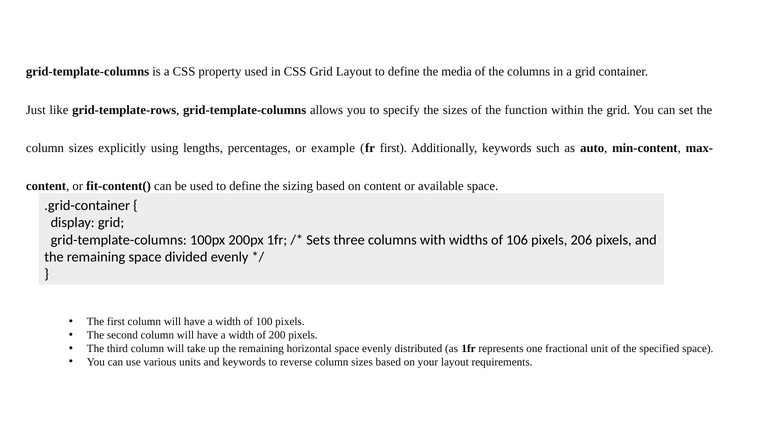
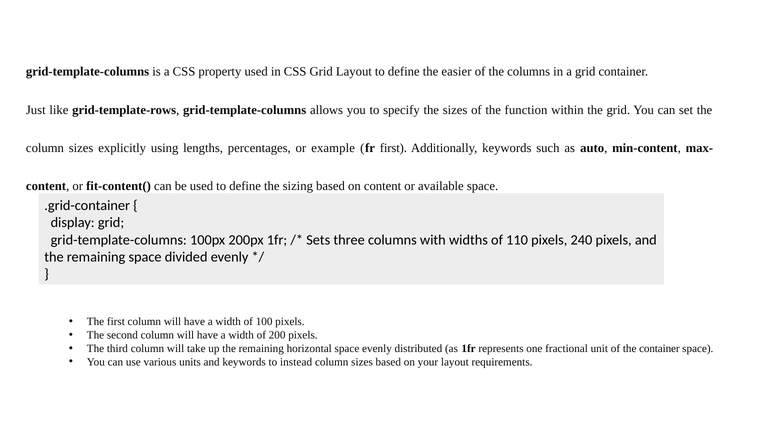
media: media -> easier
106: 106 -> 110
206: 206 -> 240
the specified: specified -> container
reverse: reverse -> instead
